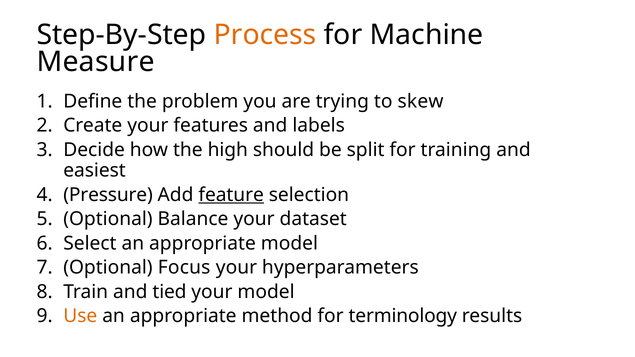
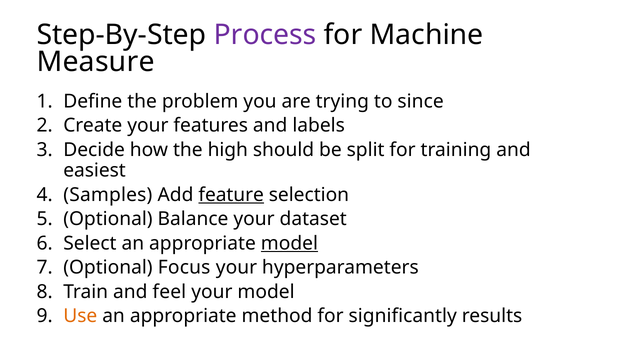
Process colour: orange -> purple
skew: skew -> since
Pressure: Pressure -> Samples
model at (289, 243) underline: none -> present
tied: tied -> feel
terminology: terminology -> significantly
